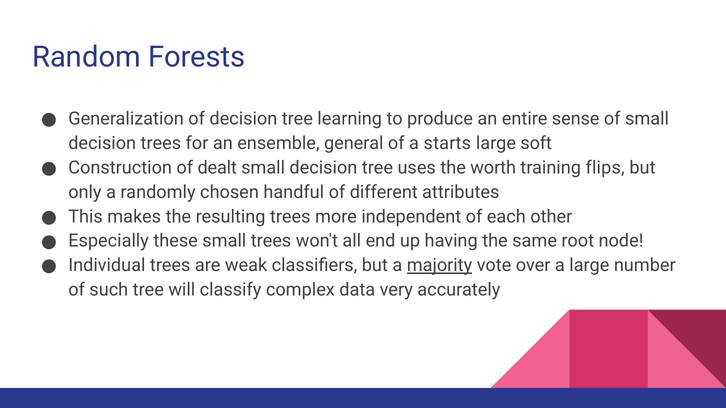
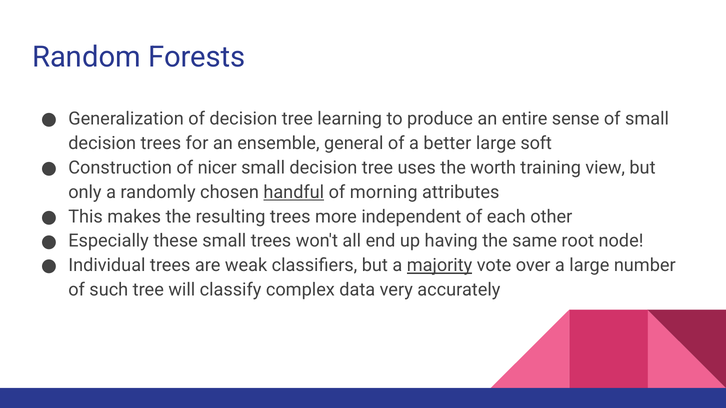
starts: starts -> better
dealt: dealt -> nicer
flips: flips -> view
handful underline: none -> present
different: different -> morning
